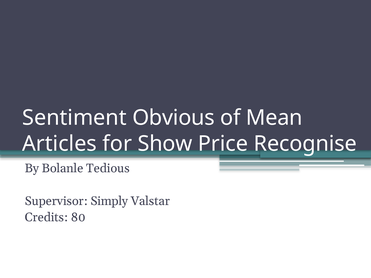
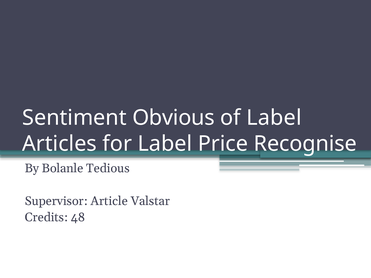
of Mean: Mean -> Label
for Show: Show -> Label
Simply: Simply -> Article
80: 80 -> 48
